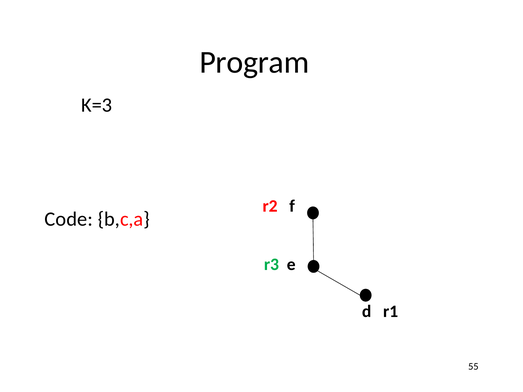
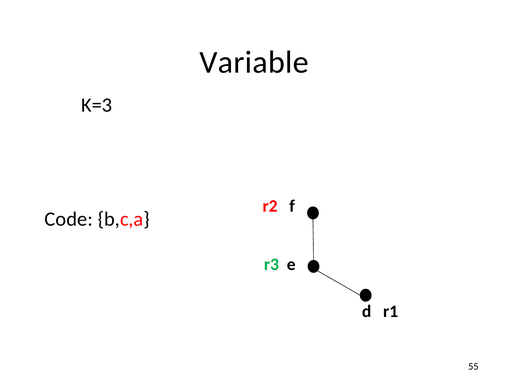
Program: Program -> Variable
